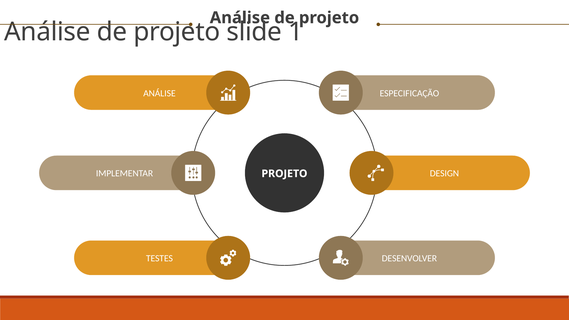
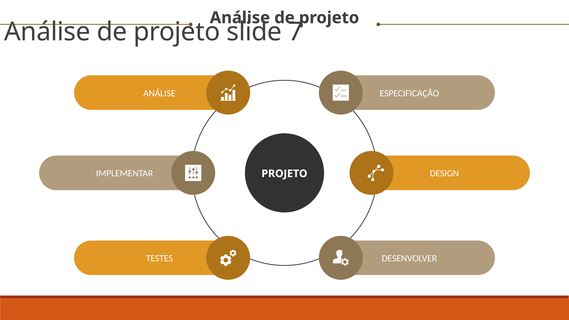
1: 1 -> 7
